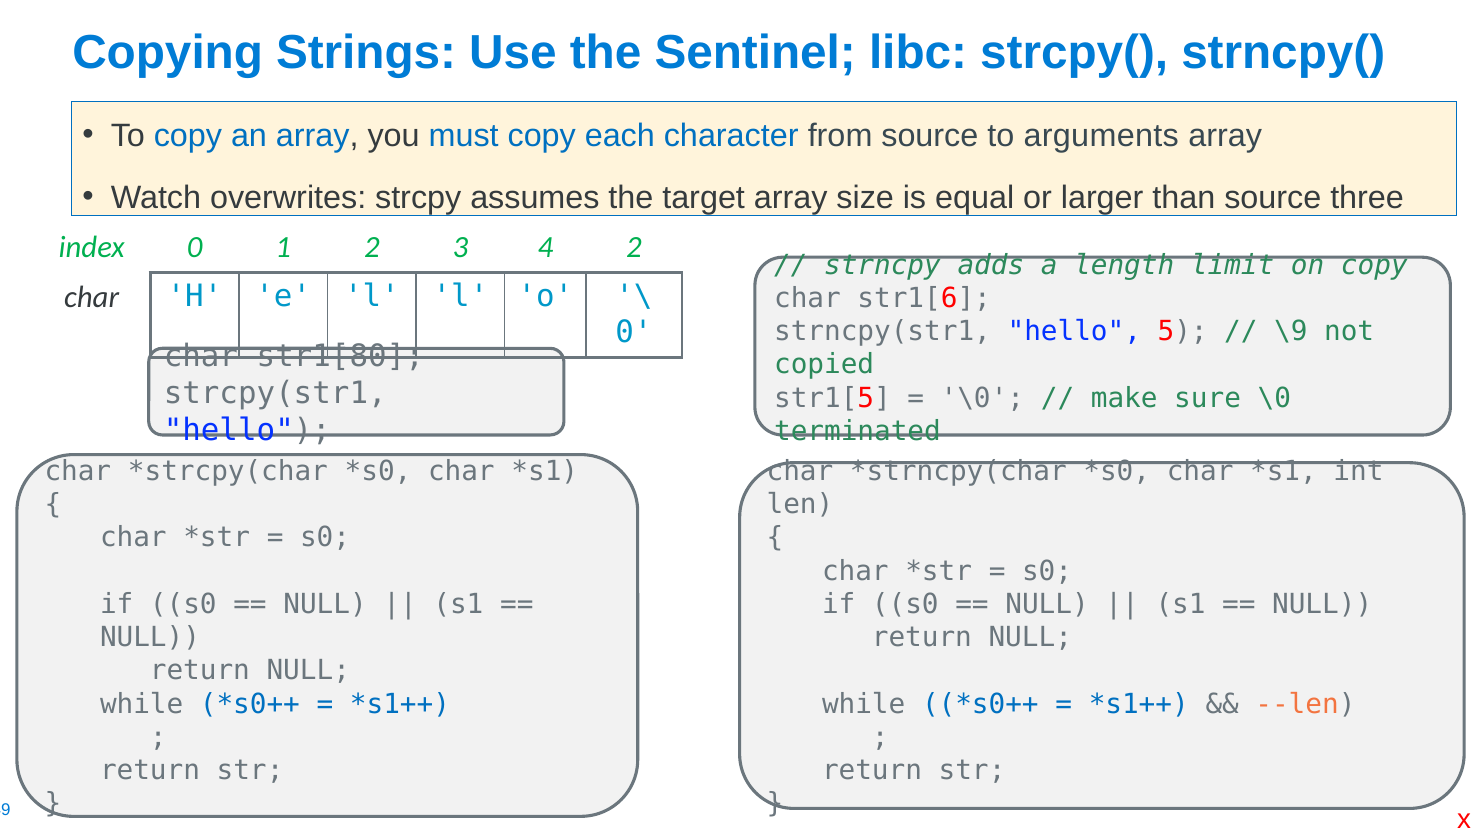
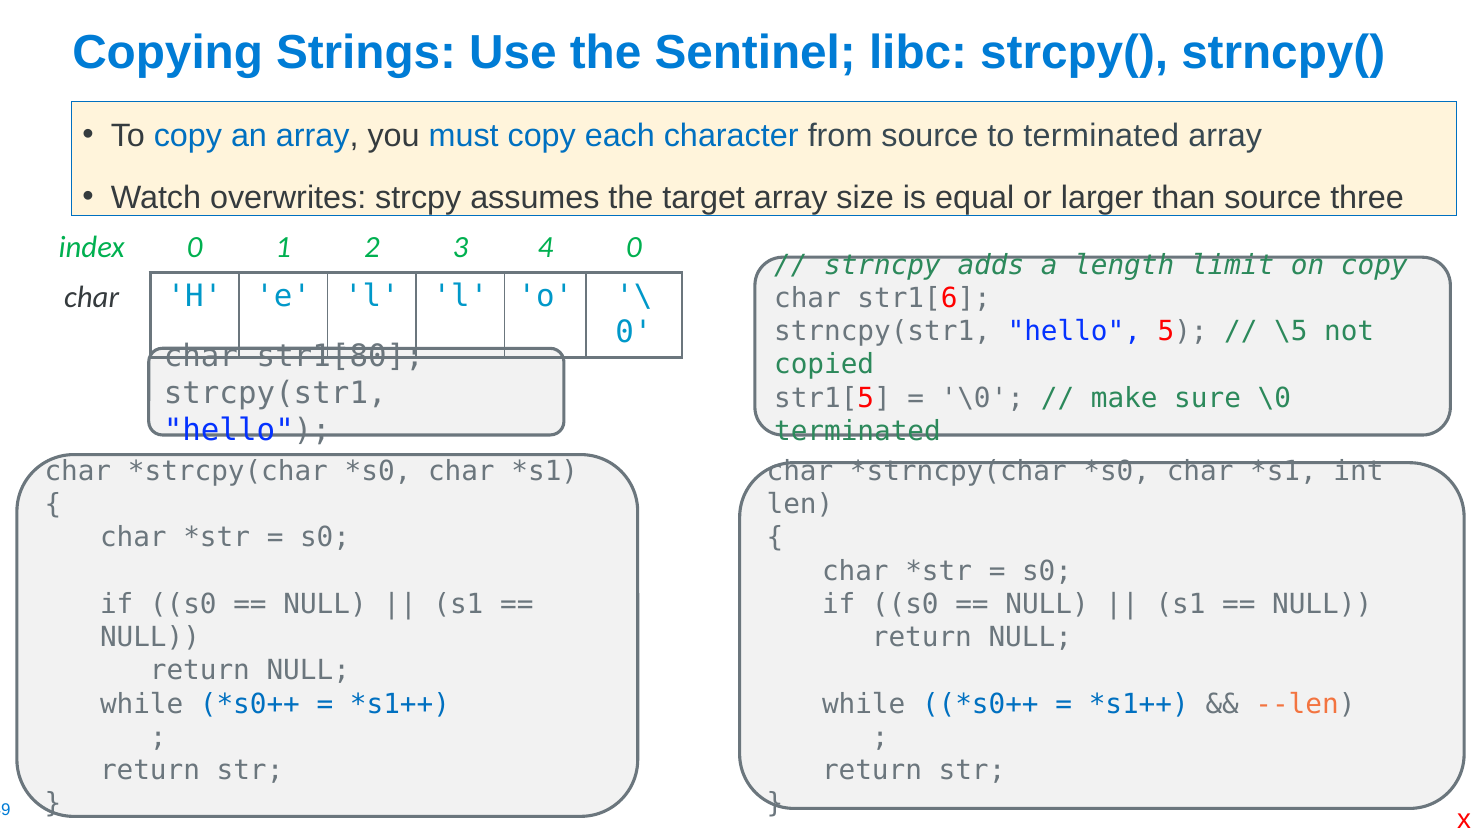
to arguments: arguments -> terminated
4 2: 2 -> 0
\9: \9 -> \5
